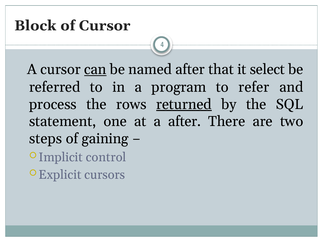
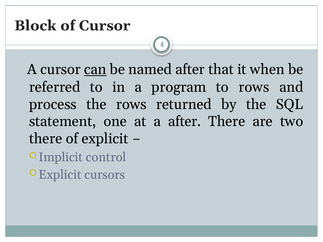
select: select -> when
to refer: refer -> rows
returned underline: present -> none
steps at (46, 139): steps -> there
of gaining: gaining -> explicit
